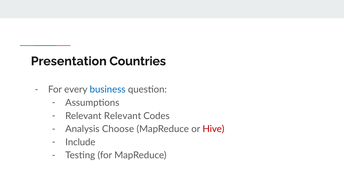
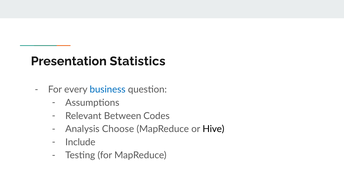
Countries: Countries -> Statistics
Relevant Relevant: Relevant -> Between
Hive colour: red -> black
